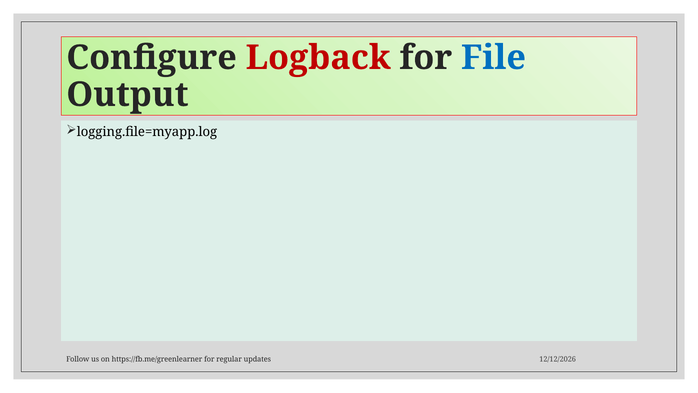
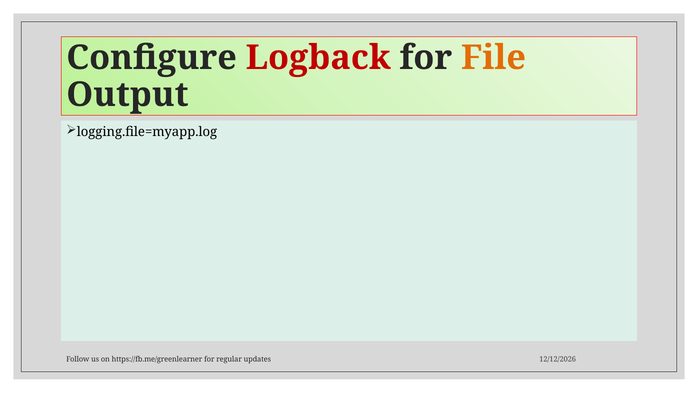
File colour: blue -> orange
